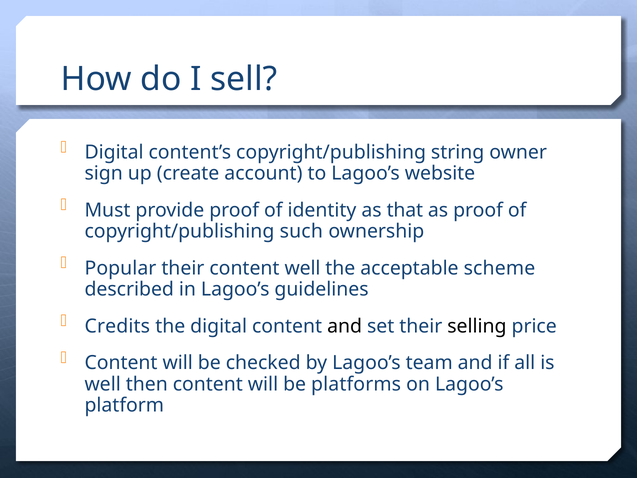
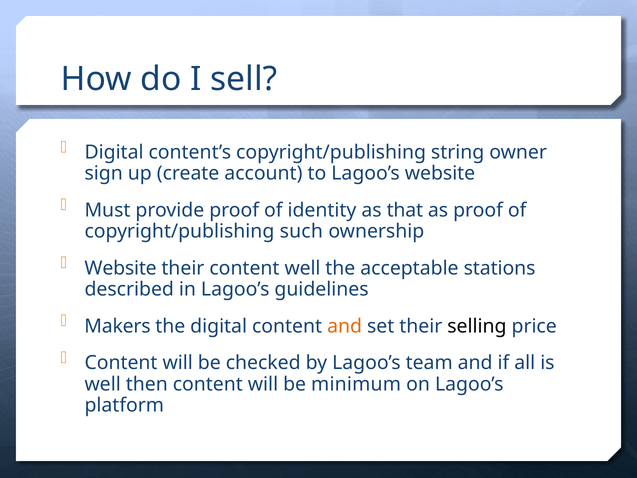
Popular at (120, 268): Popular -> Website
scheme: scheme -> stations
Credits: Credits -> Makers
and at (345, 326) colour: black -> orange
platforms: platforms -> minimum
